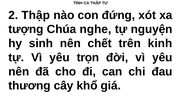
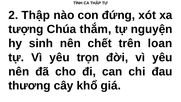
nghe: nghe -> thắm
kinh: kinh -> loan
